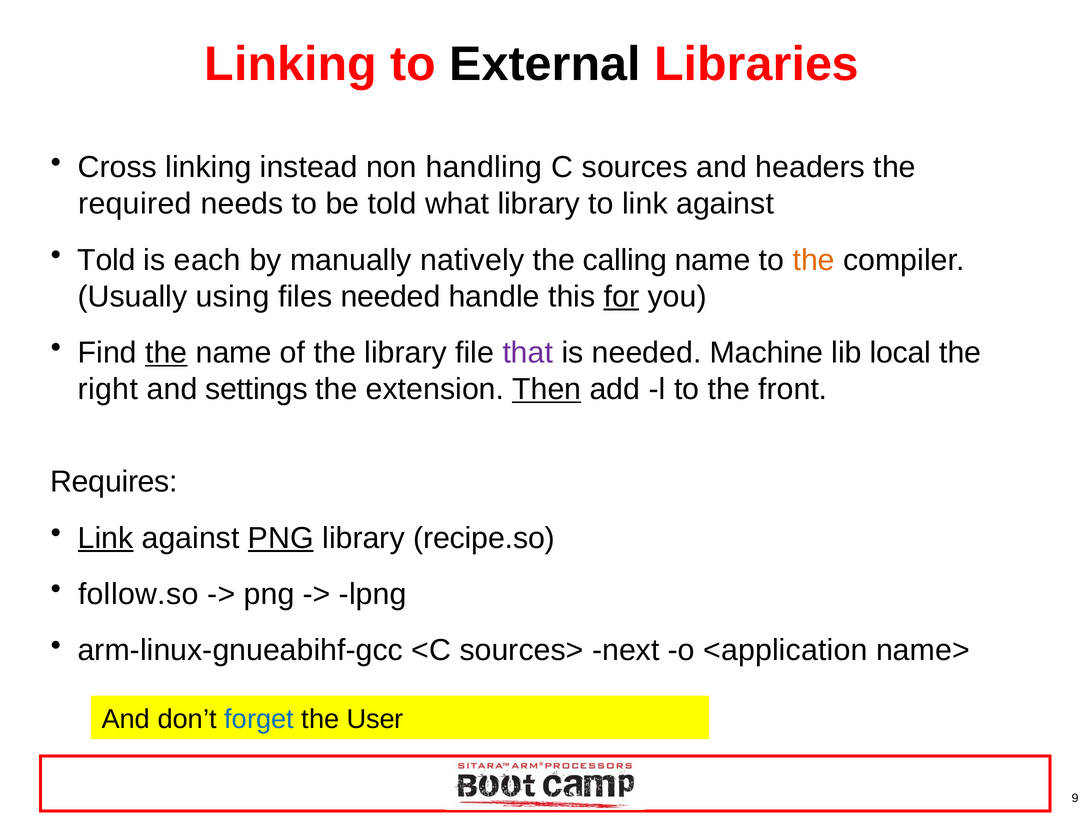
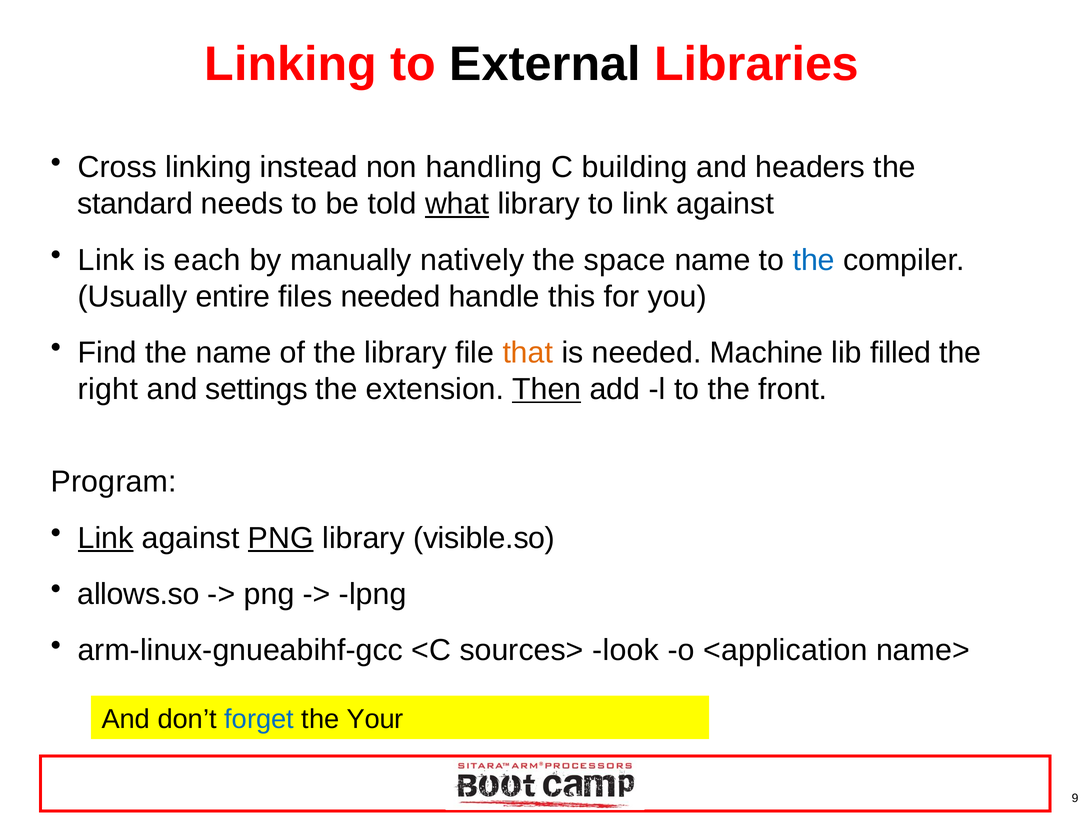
sources: sources -> building
required: required -> standard
what underline: none -> present
Told at (107, 260): Told -> Link
calling: calling -> space
the at (814, 260) colour: orange -> blue
using: using -> entire
for underline: present -> none
the at (166, 352) underline: present -> none
that colour: purple -> orange
local: local -> filled
Requires: Requires -> Program
recipe.so: recipe.so -> visible.so
follow.so: follow.so -> allows.so
next: next -> look
User: User -> Your
